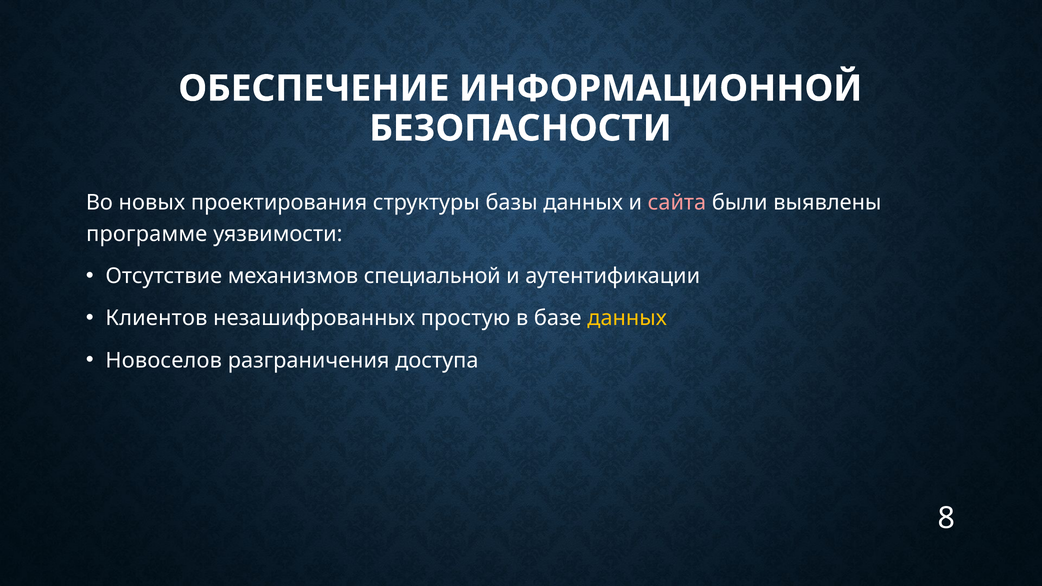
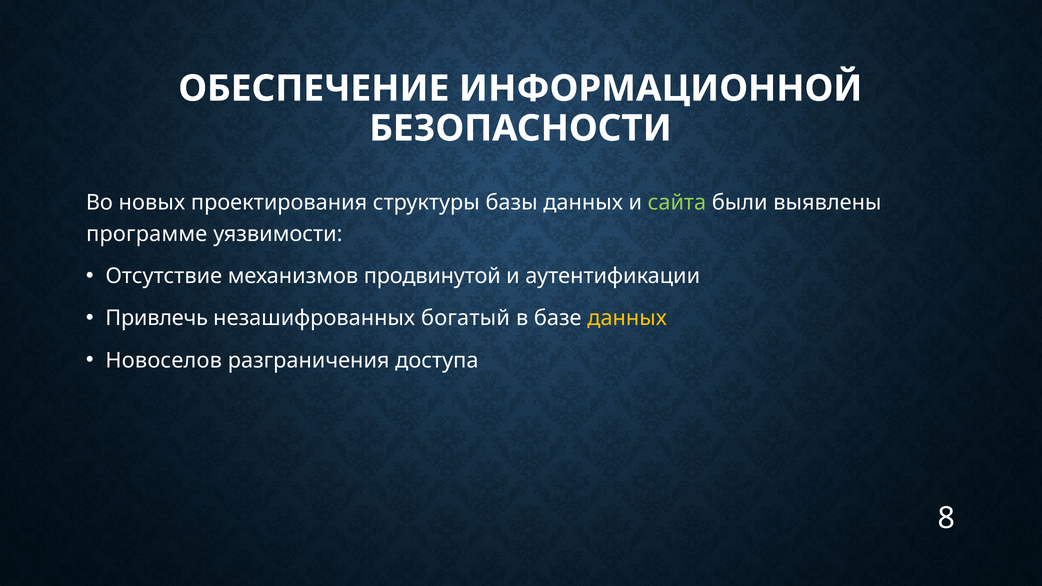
сайта colour: pink -> light green
специальной: специальной -> продвинутой
Клиентов: Клиентов -> Привлечь
простую: простую -> богатый
